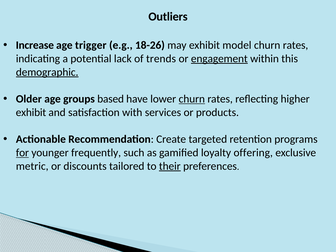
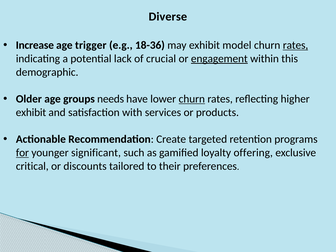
Outliers: Outliers -> Diverse
18-26: 18-26 -> 18-36
rates at (296, 45) underline: none -> present
trends: trends -> crucial
demographic underline: present -> none
based: based -> needs
frequently: frequently -> significant
metric: metric -> critical
their underline: present -> none
